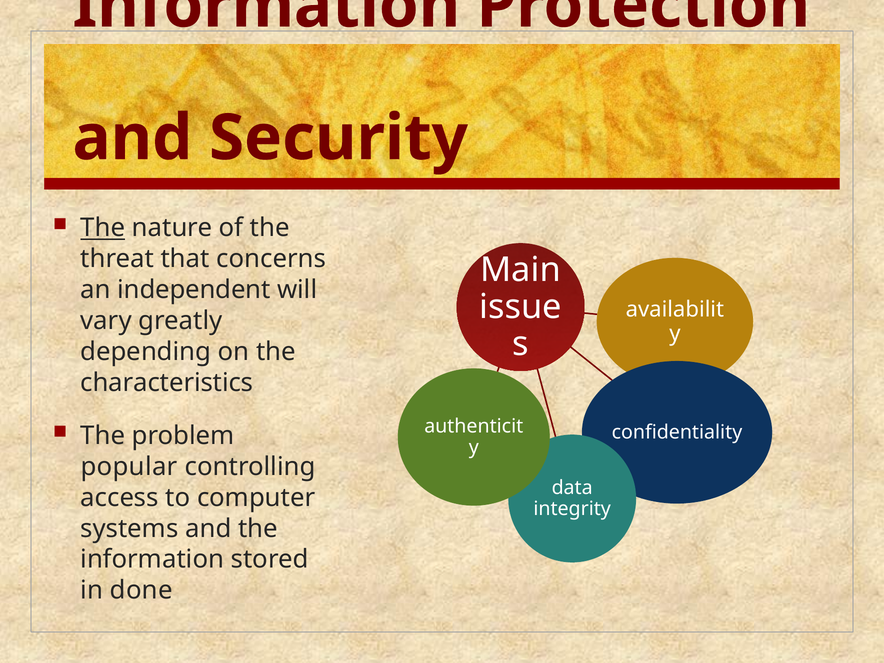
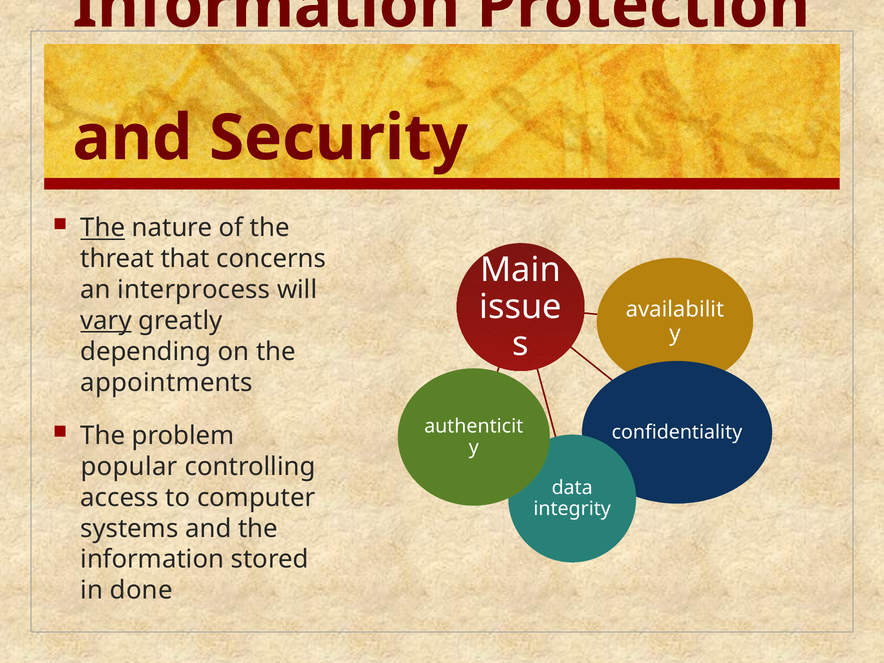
independent: independent -> interprocess
vary underline: none -> present
characteristics: characteristics -> appointments
